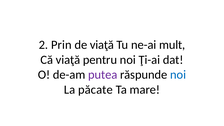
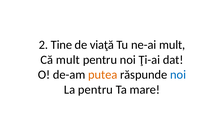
Prin: Prin -> Tine
Că viaţă: viaţă -> mult
putea colour: purple -> orange
La păcate: păcate -> pentru
